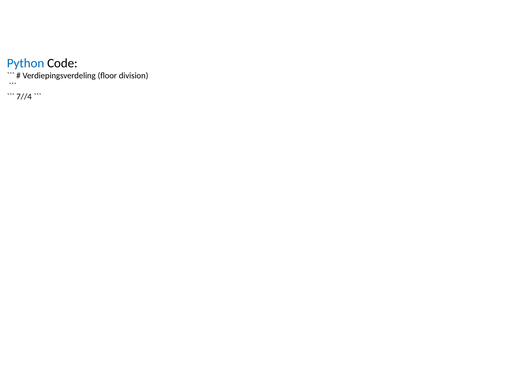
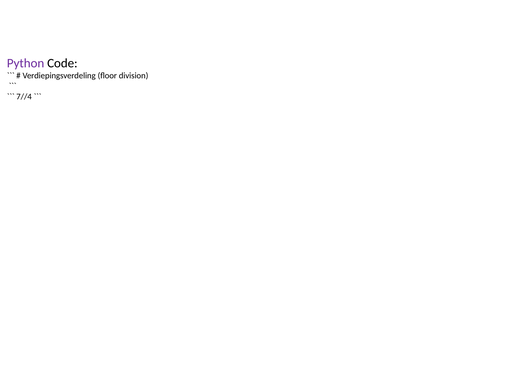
Python colour: blue -> purple
